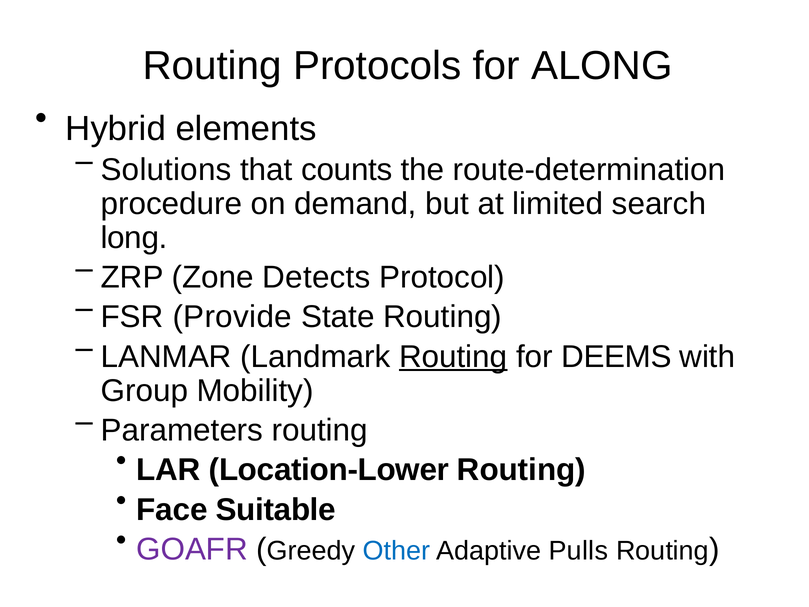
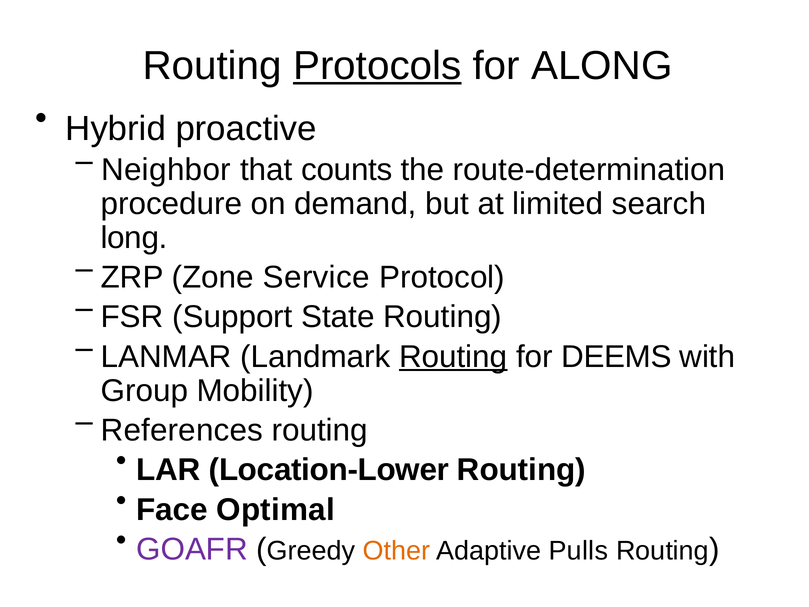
Protocols underline: none -> present
elements: elements -> proactive
Solutions: Solutions -> Neighbor
Detects: Detects -> Service
Provide: Provide -> Support
Parameters: Parameters -> References
Suitable: Suitable -> Optimal
Other colour: blue -> orange
